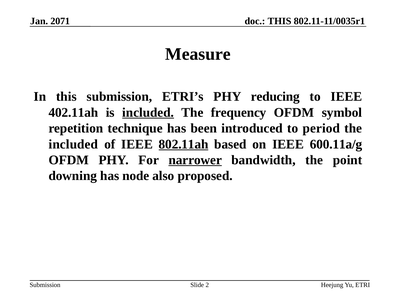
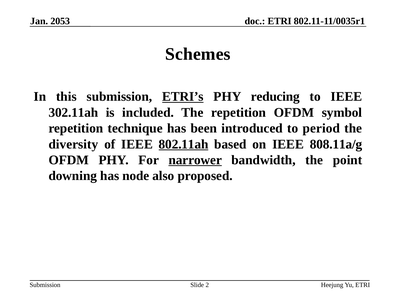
2071: 2071 -> 2053
THIS at (279, 21): THIS -> ETRI
Measure: Measure -> Schemes
ETRI’s underline: none -> present
402.11ah: 402.11ah -> 302.11ah
included at (148, 112) underline: present -> none
The frequency: frequency -> repetition
included at (73, 144): included -> diversity
600.11a/g: 600.11a/g -> 808.11a/g
